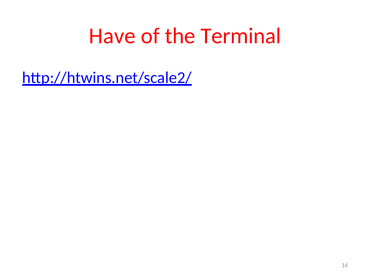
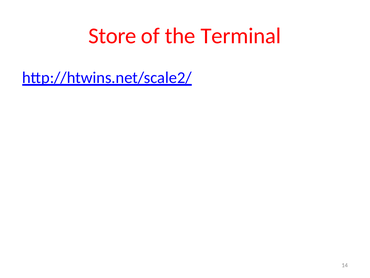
Have: Have -> Store
